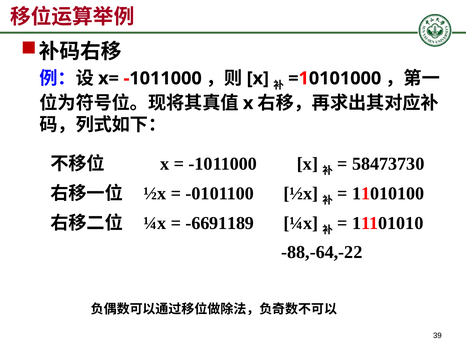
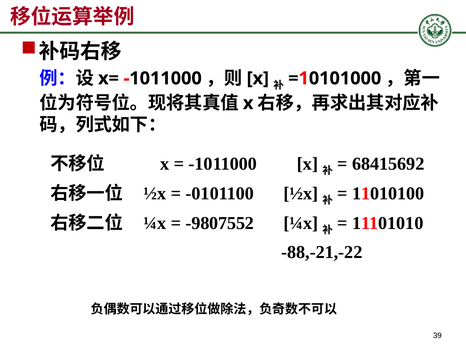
58473730: 58473730 -> 68415692
-6691189: -6691189 -> -9807552
-88,-64,-22: -88,-64,-22 -> -88,-21,-22
